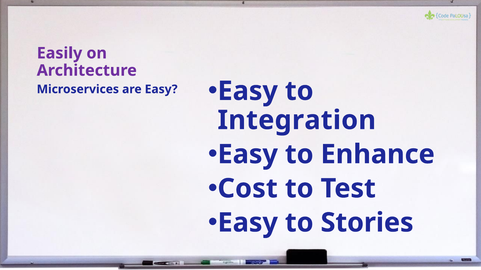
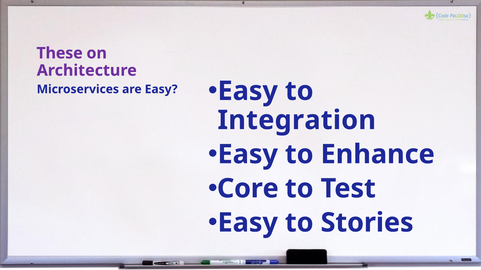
Easily: Easily -> These
Cost: Cost -> Core
